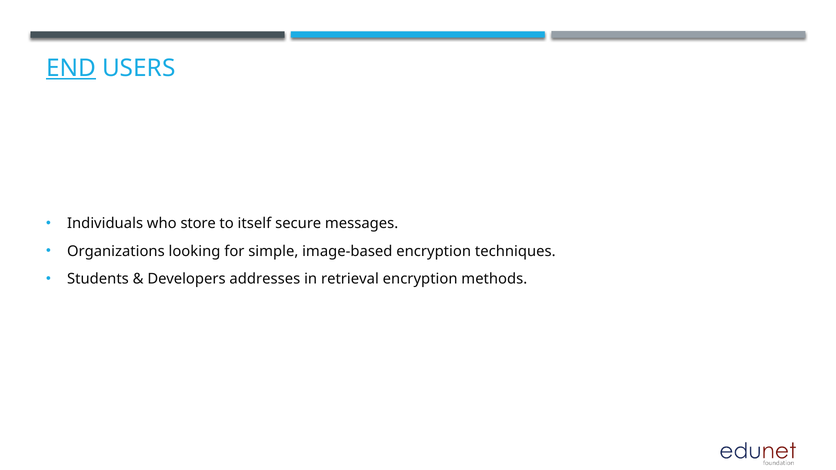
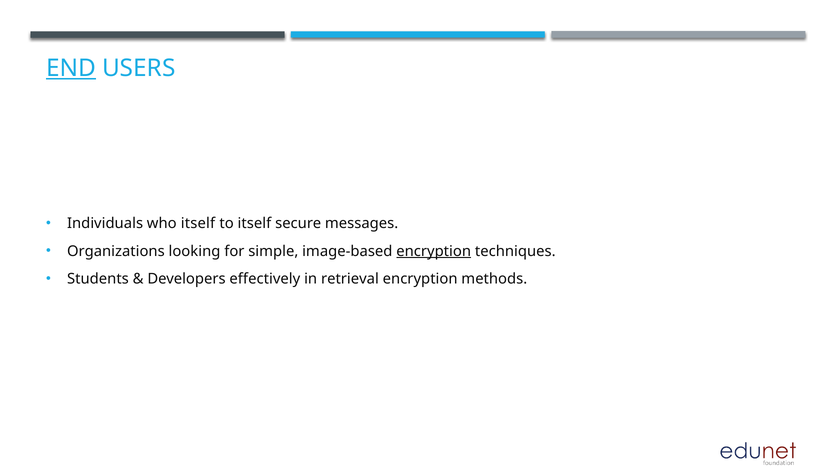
who store: store -> itself
encryption at (434, 251) underline: none -> present
addresses: addresses -> effectively
